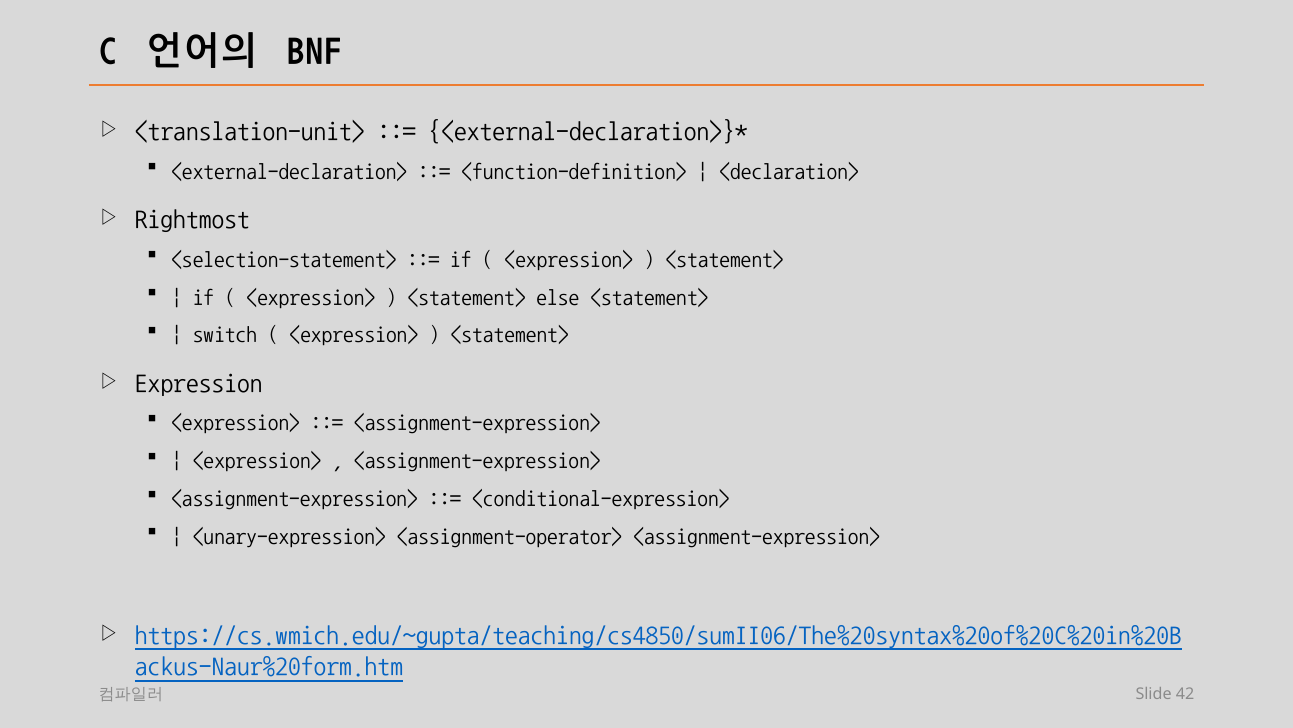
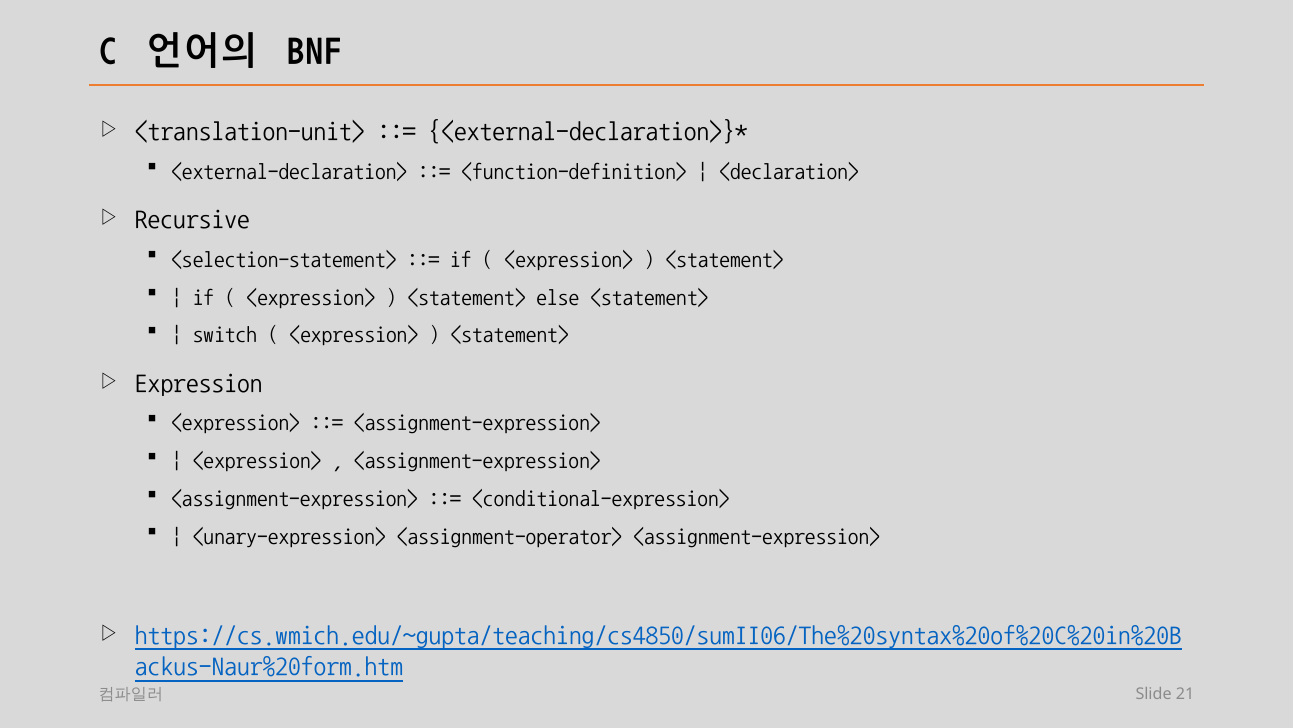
Rightmost: Rightmost -> Recursive
42: 42 -> 21
